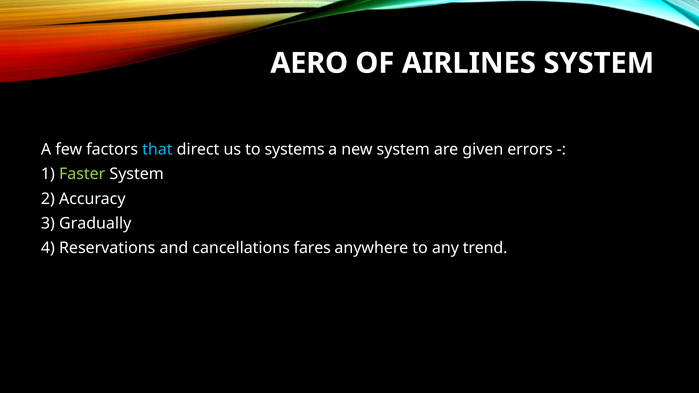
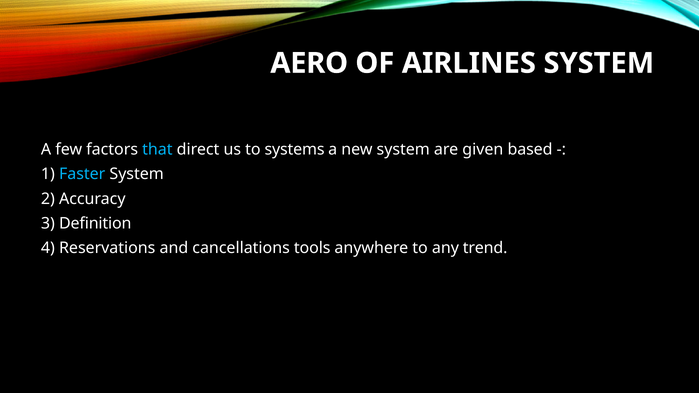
errors: errors -> based
Faster colour: light green -> light blue
Gradually: Gradually -> Definition
fares: fares -> tools
